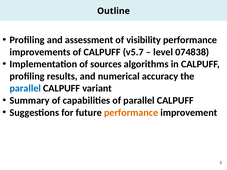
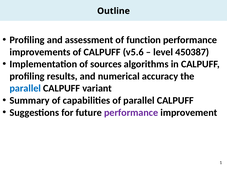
visibility: visibility -> function
v5.7: v5.7 -> v5.6
074838: 074838 -> 450387
performance at (131, 113) colour: orange -> purple
